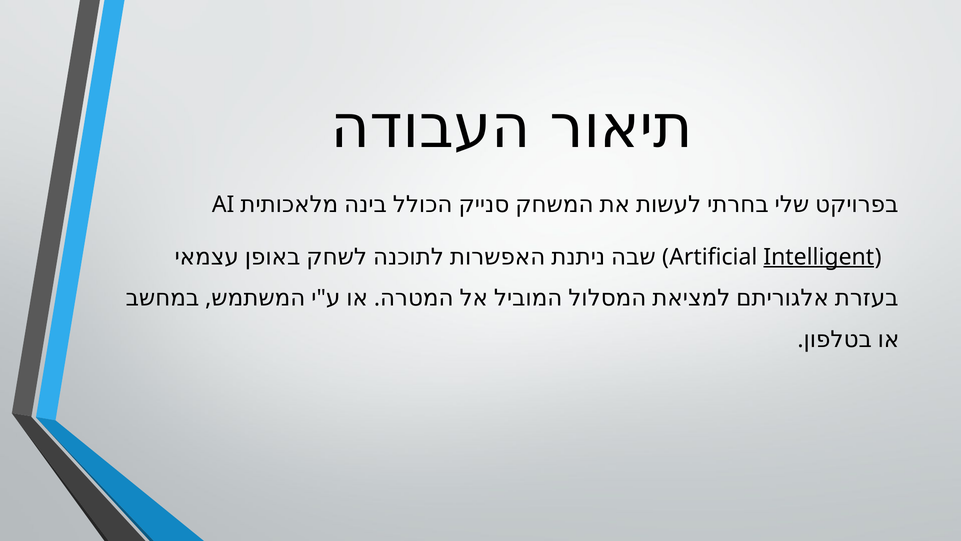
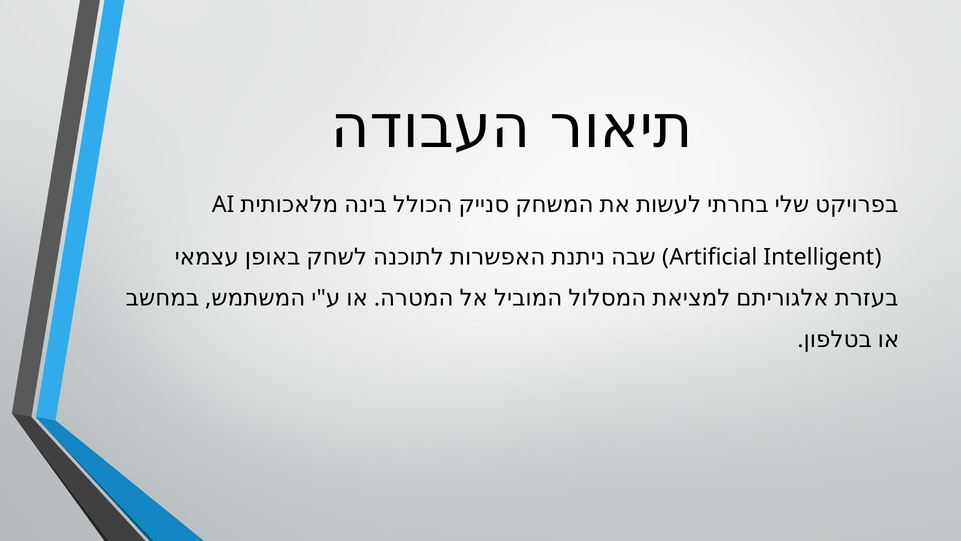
Intelligent underline: present -> none
